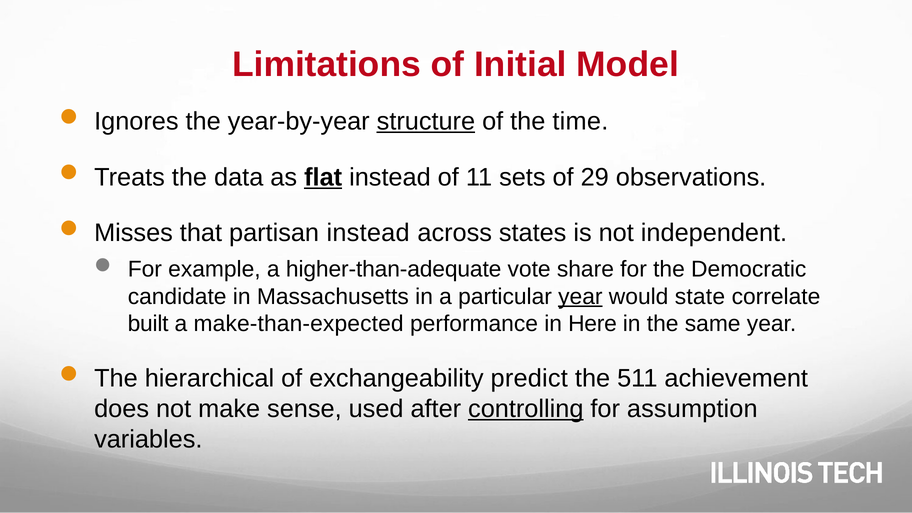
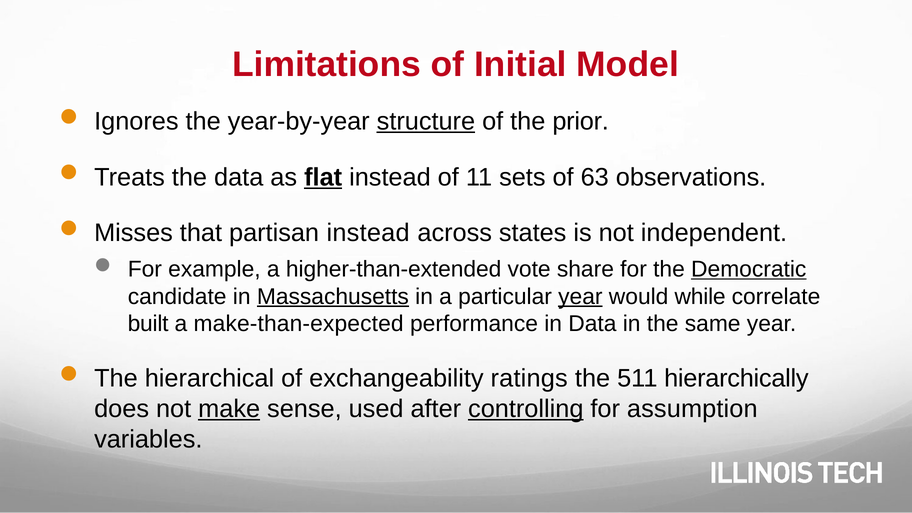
time: time -> prior
29: 29 -> 63
higher-than-adequate: higher-than-adequate -> higher-than-extended
Democratic underline: none -> present
Massachusetts underline: none -> present
state: state -> while
in Here: Here -> Data
predict: predict -> ratings
achievement: achievement -> hierarchically
make underline: none -> present
